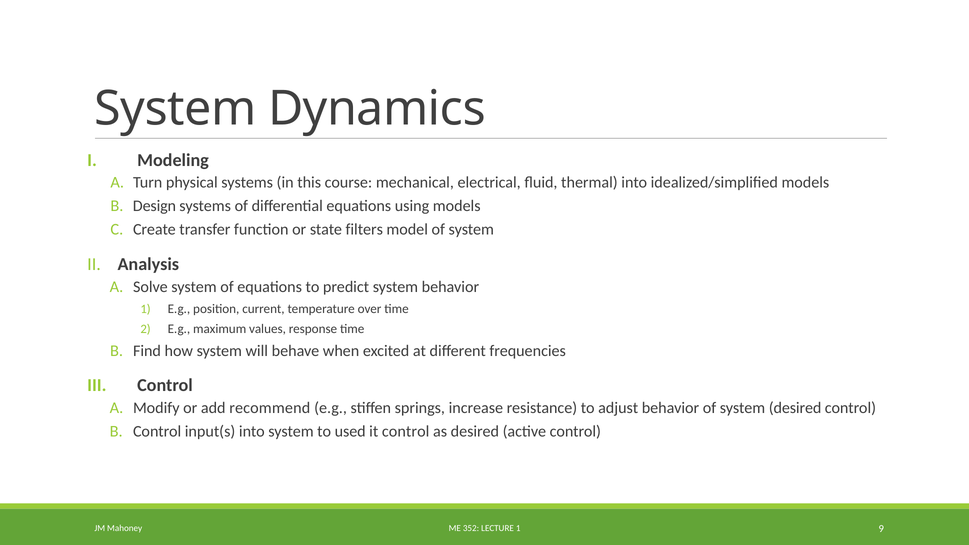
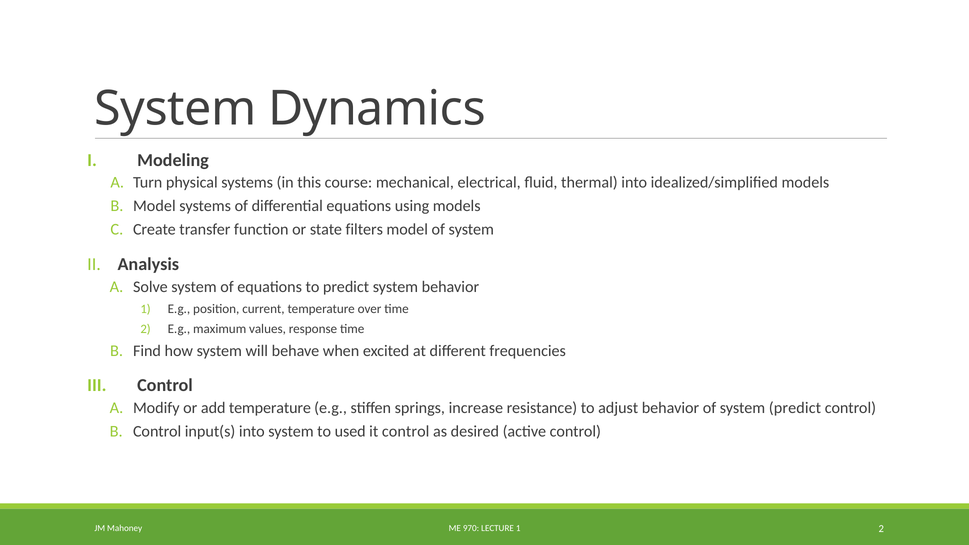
Design at (154, 206): Design -> Model
add recommend: recommend -> temperature
system desired: desired -> predict
352: 352 -> 970
1 9: 9 -> 2
